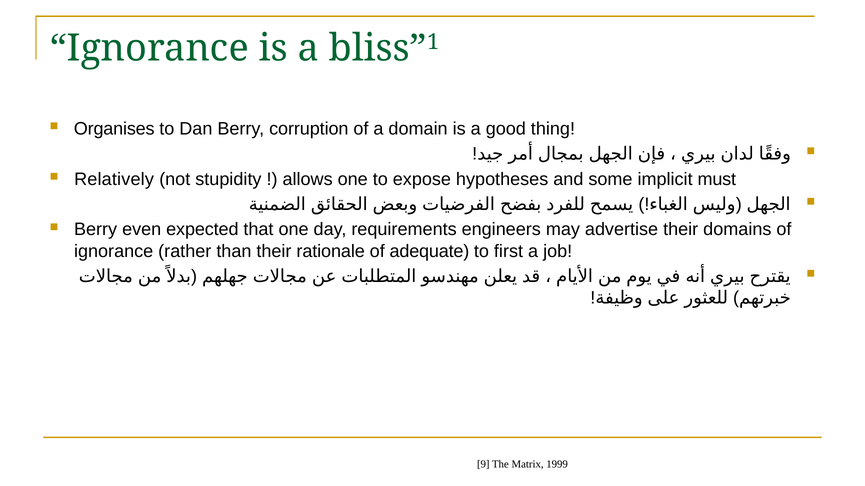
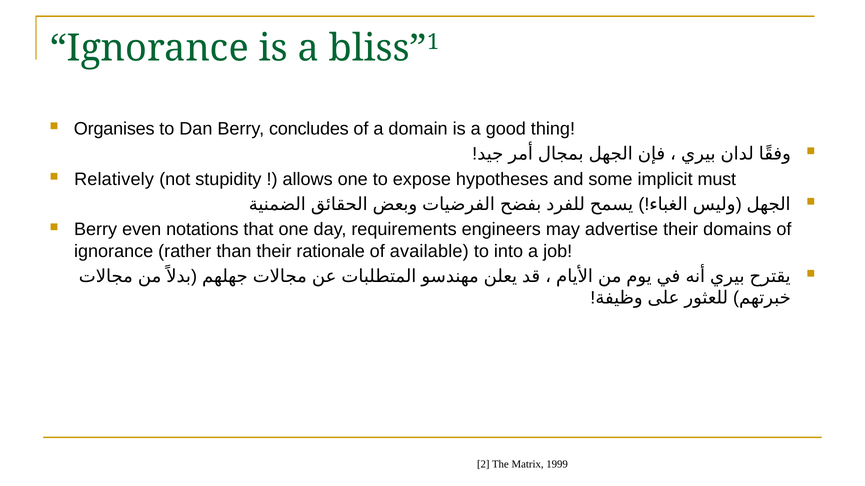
corruption: corruption -> concludes
expected: expected -> notations
adequate: adequate -> available
first: first -> into
9: 9 -> 2
